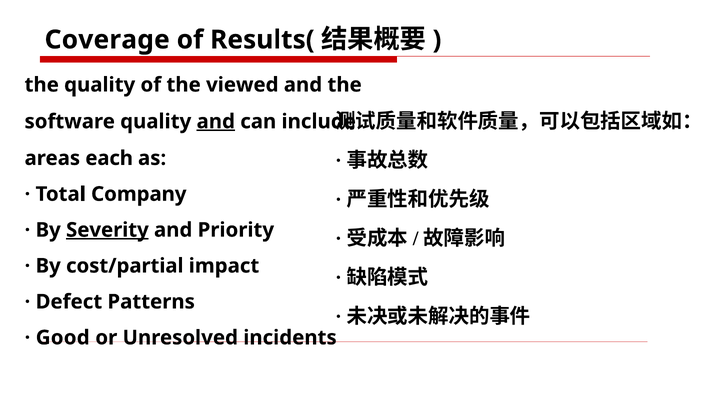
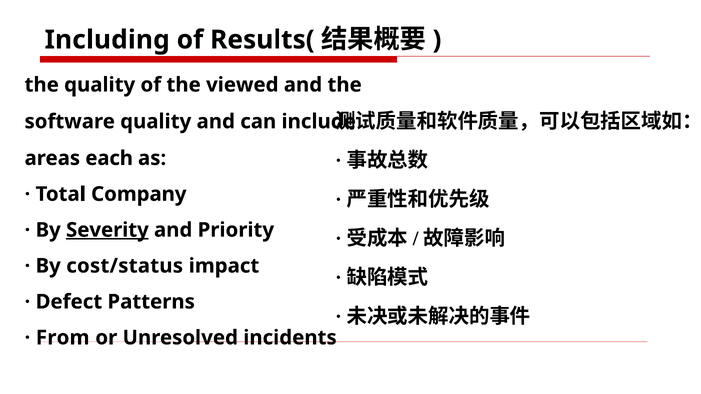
Coverage: Coverage -> Including
and at (216, 122) underline: present -> none
cost/partial: cost/partial -> cost/status
Good: Good -> From
